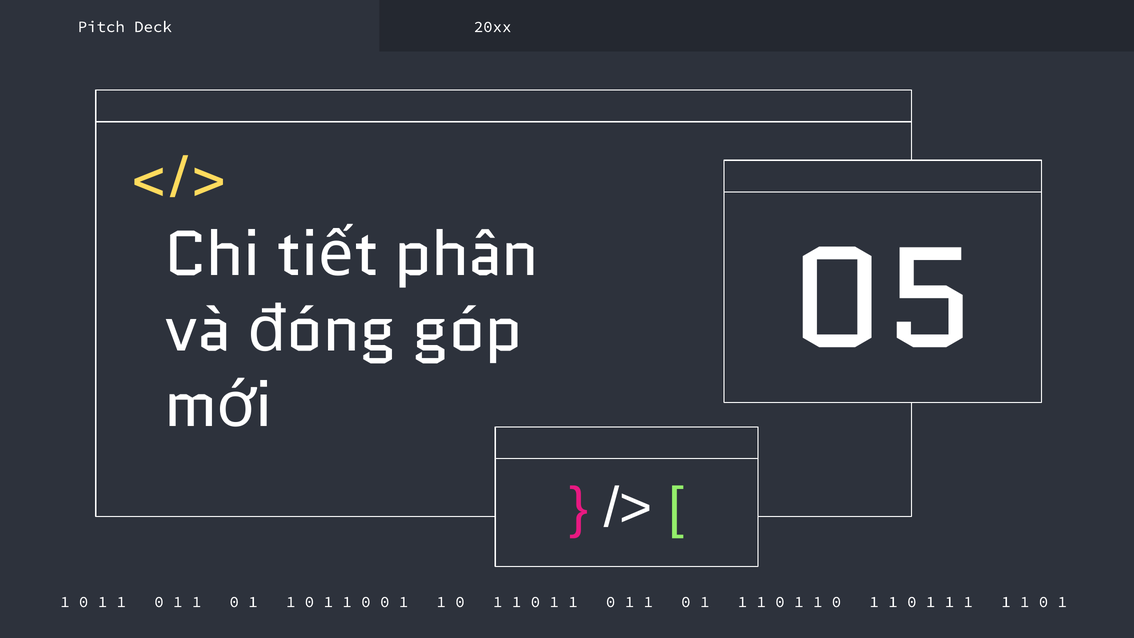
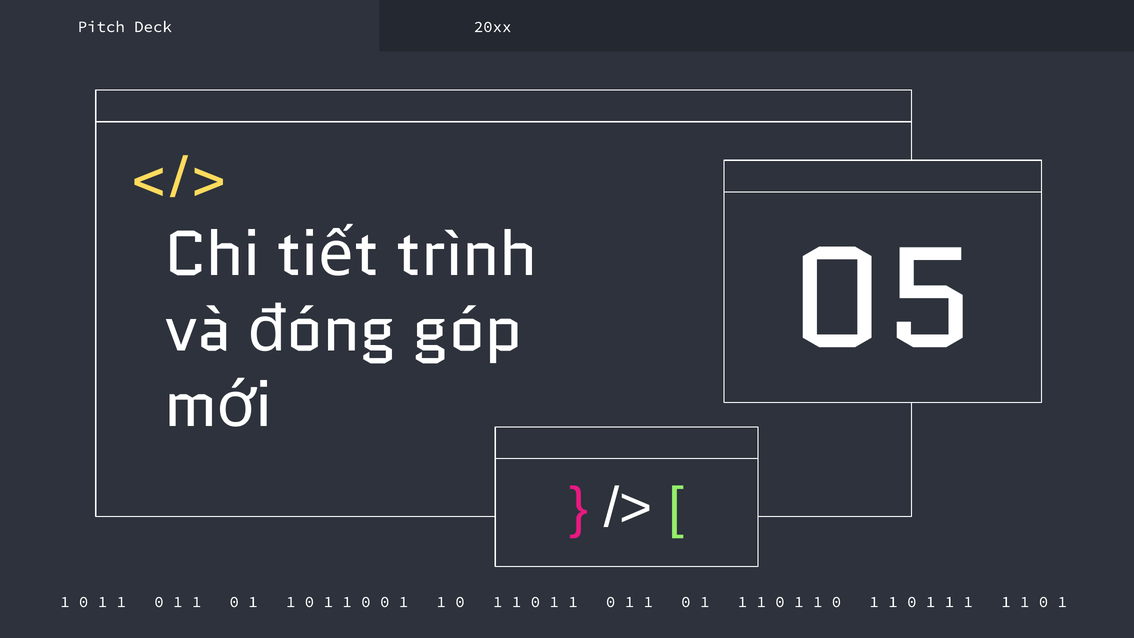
phân: phân -> trình
